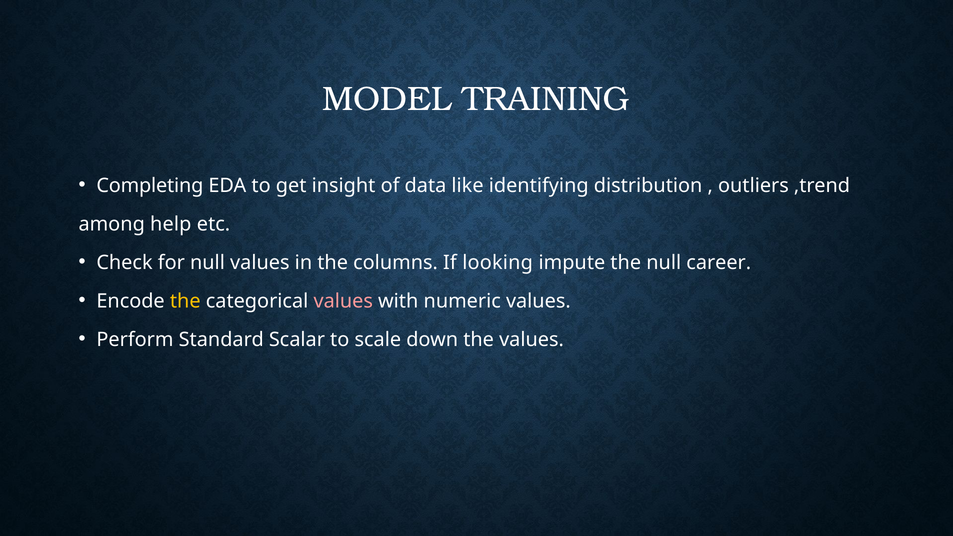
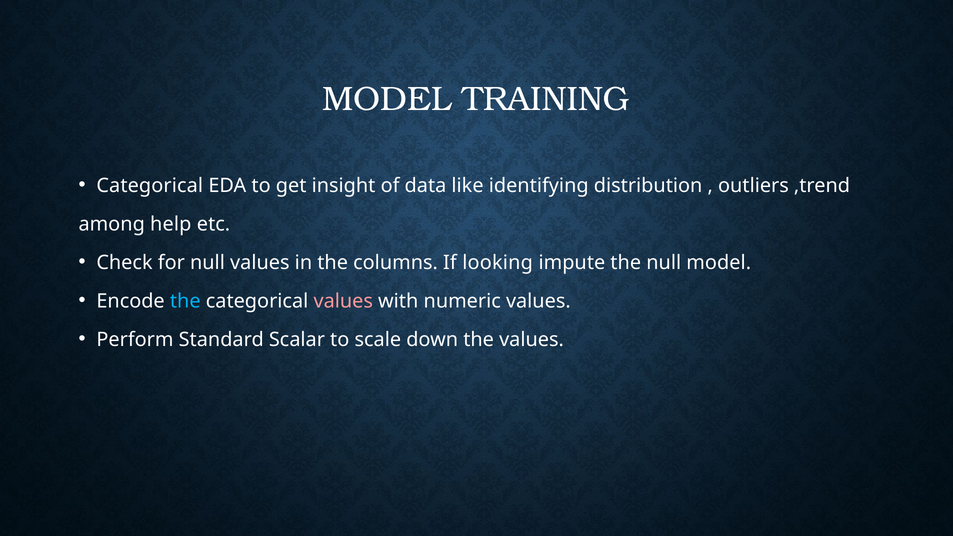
Completing at (150, 185): Completing -> Categorical
null career: career -> model
the at (185, 301) colour: yellow -> light blue
